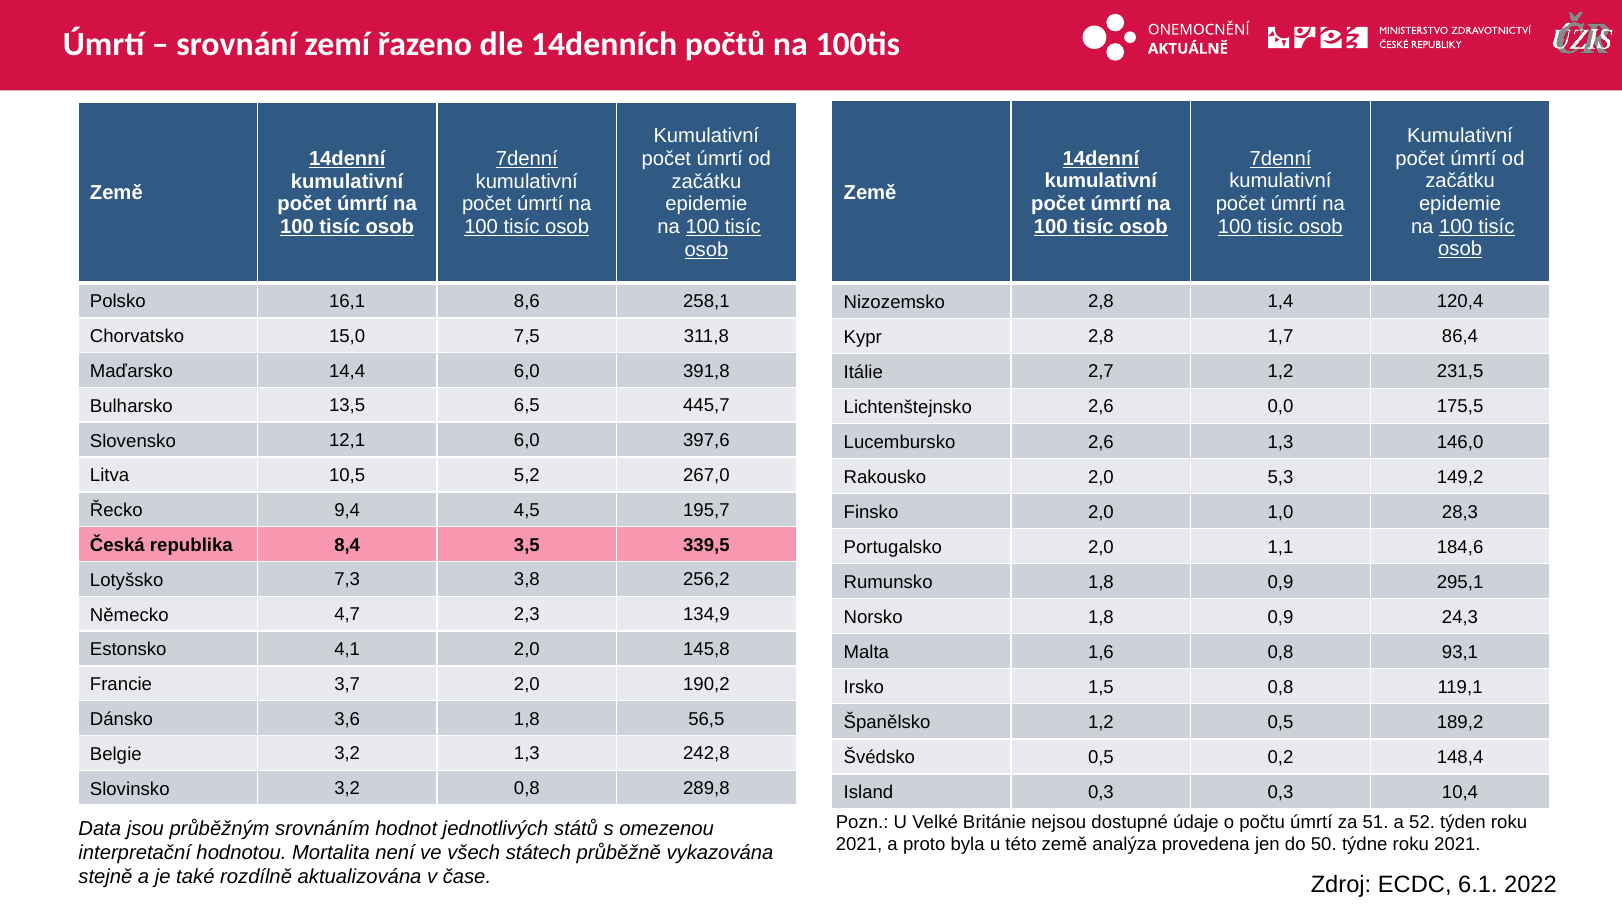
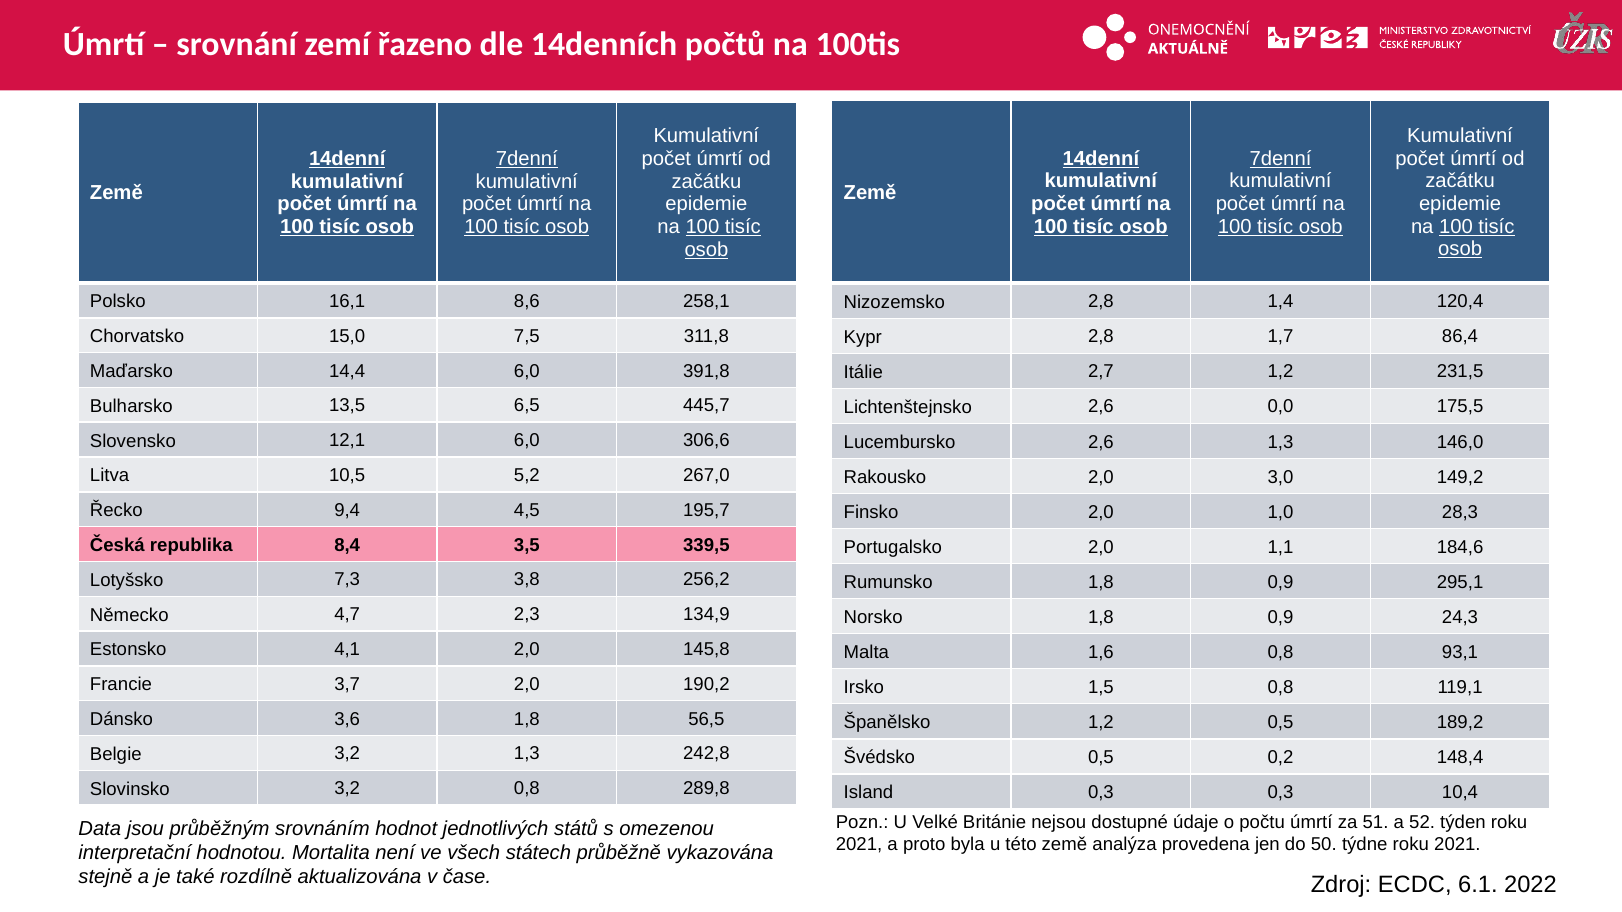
397,6: 397,6 -> 306,6
5,3: 5,3 -> 3,0
